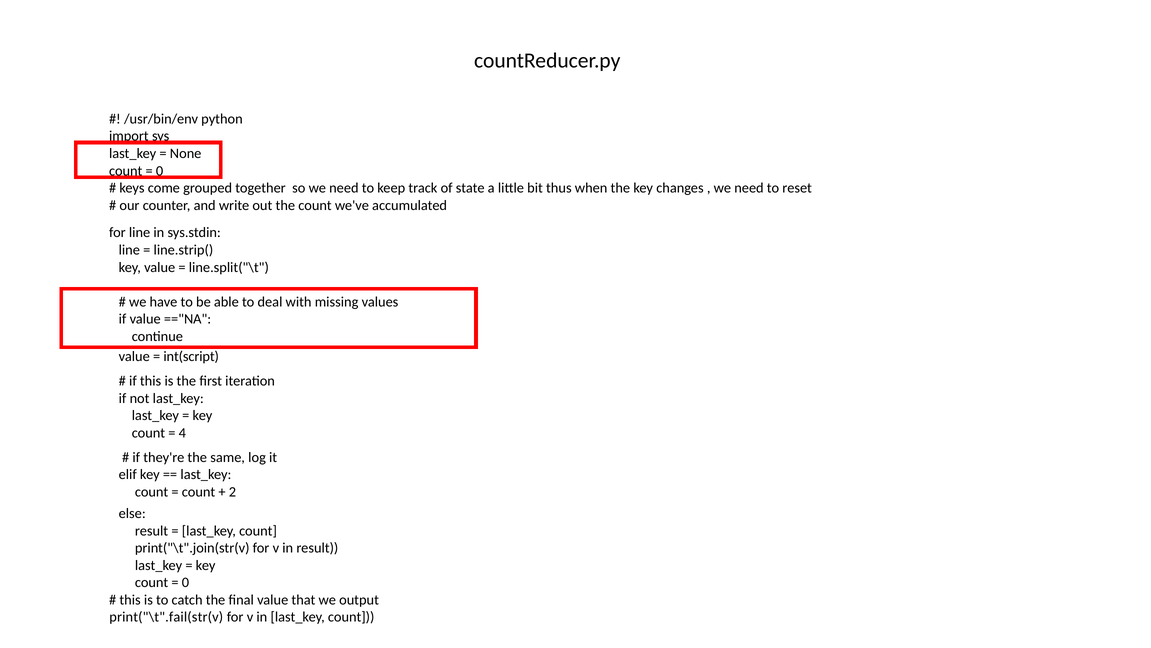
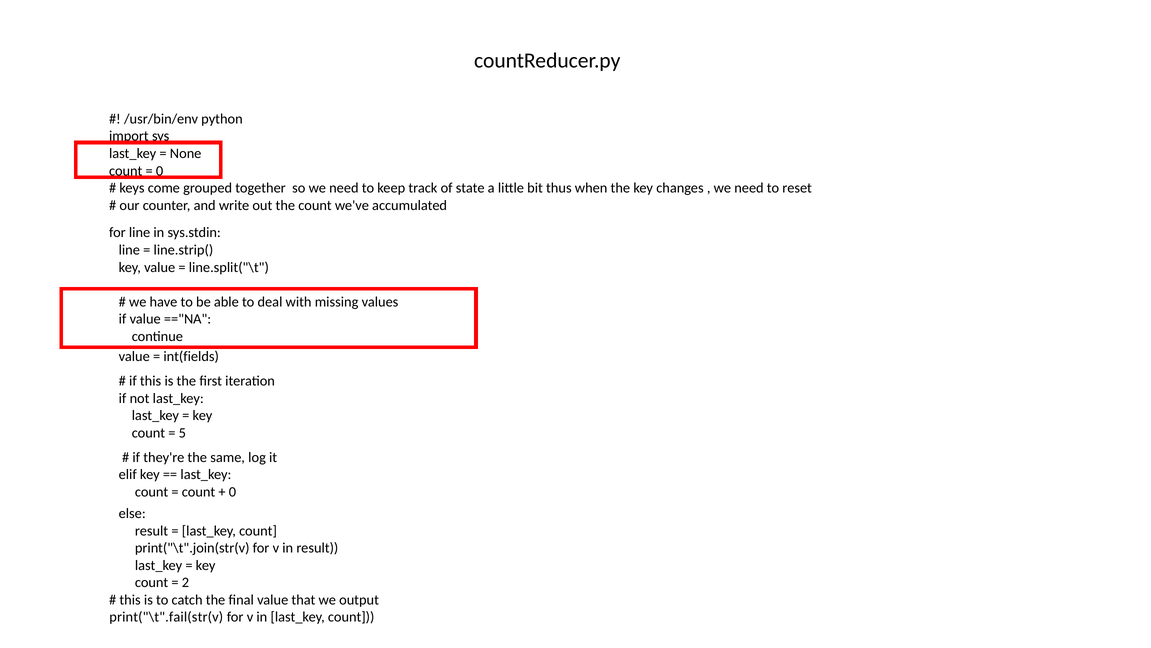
int(script: int(script -> int(fields
4: 4 -> 5
2 at (232, 491): 2 -> 0
0 at (185, 582): 0 -> 2
